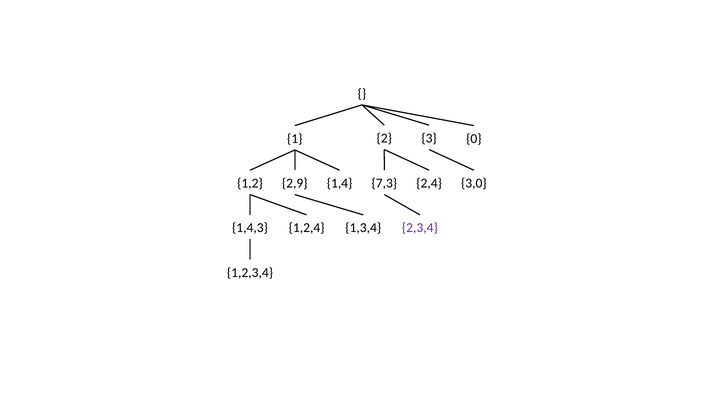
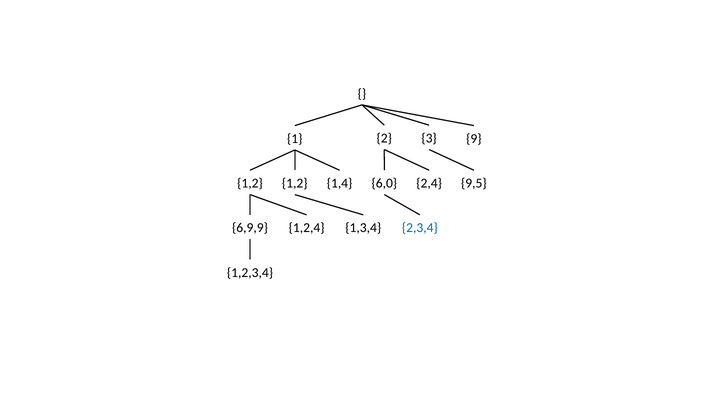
0: 0 -> 9
1,2 2,9: 2,9 -> 1,2
7,3: 7,3 -> 6,0
3,0: 3,0 -> 9,5
1,4,3: 1,4,3 -> 6,9,9
2,3,4 colour: purple -> blue
